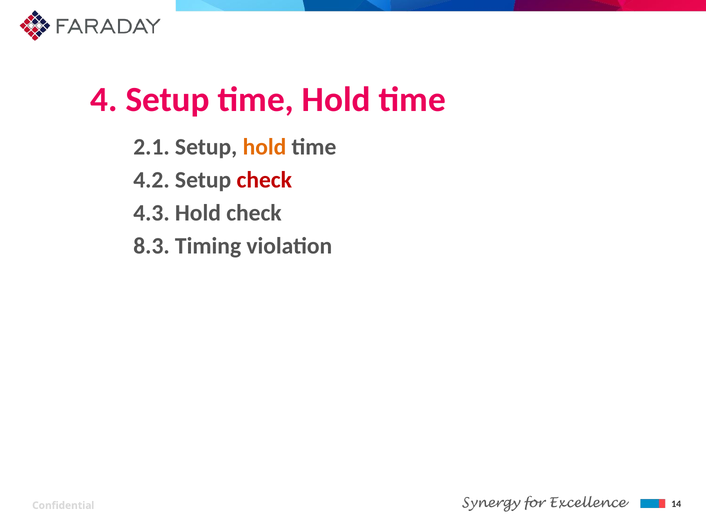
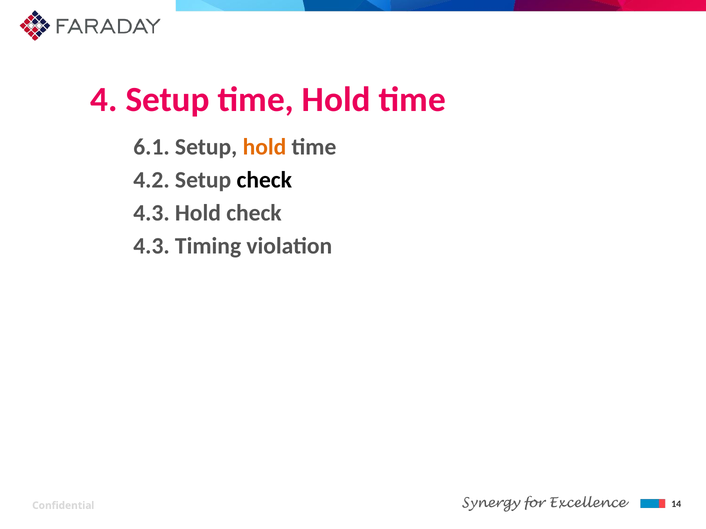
2.1: 2.1 -> 6.1
check at (264, 180) colour: red -> black
8.3 at (152, 246): 8.3 -> 4.3
